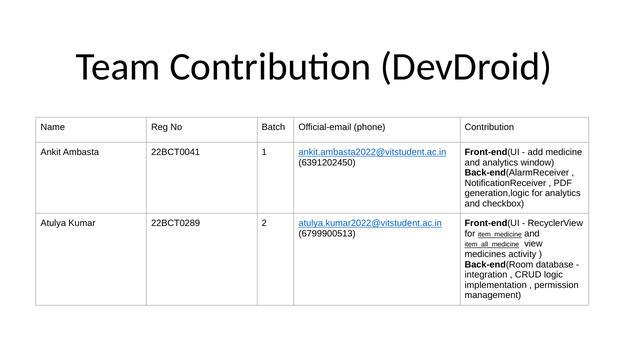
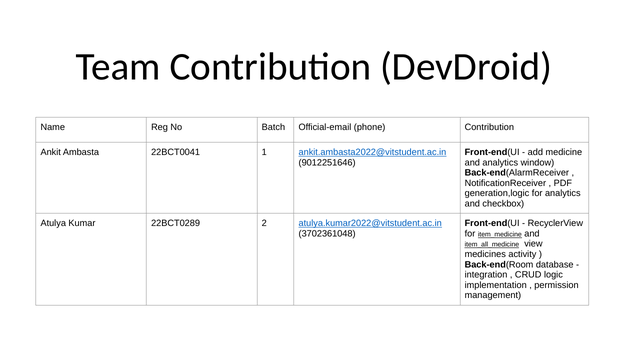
6391202450: 6391202450 -> 9012251646
6799900513: 6799900513 -> 3702361048
